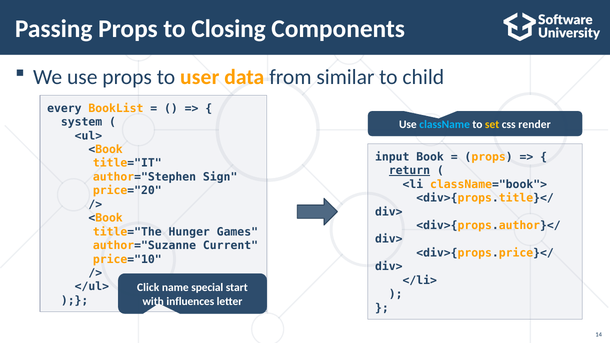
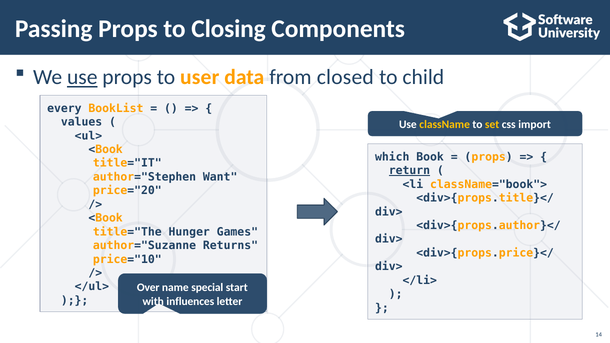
use at (82, 77) underline: none -> present
similar: similar -> closed
system: system -> values
className colour: light blue -> yellow
render: render -> import
input: input -> which
Sign: Sign -> Want
Current: Current -> Returns
Click: Click -> Over
